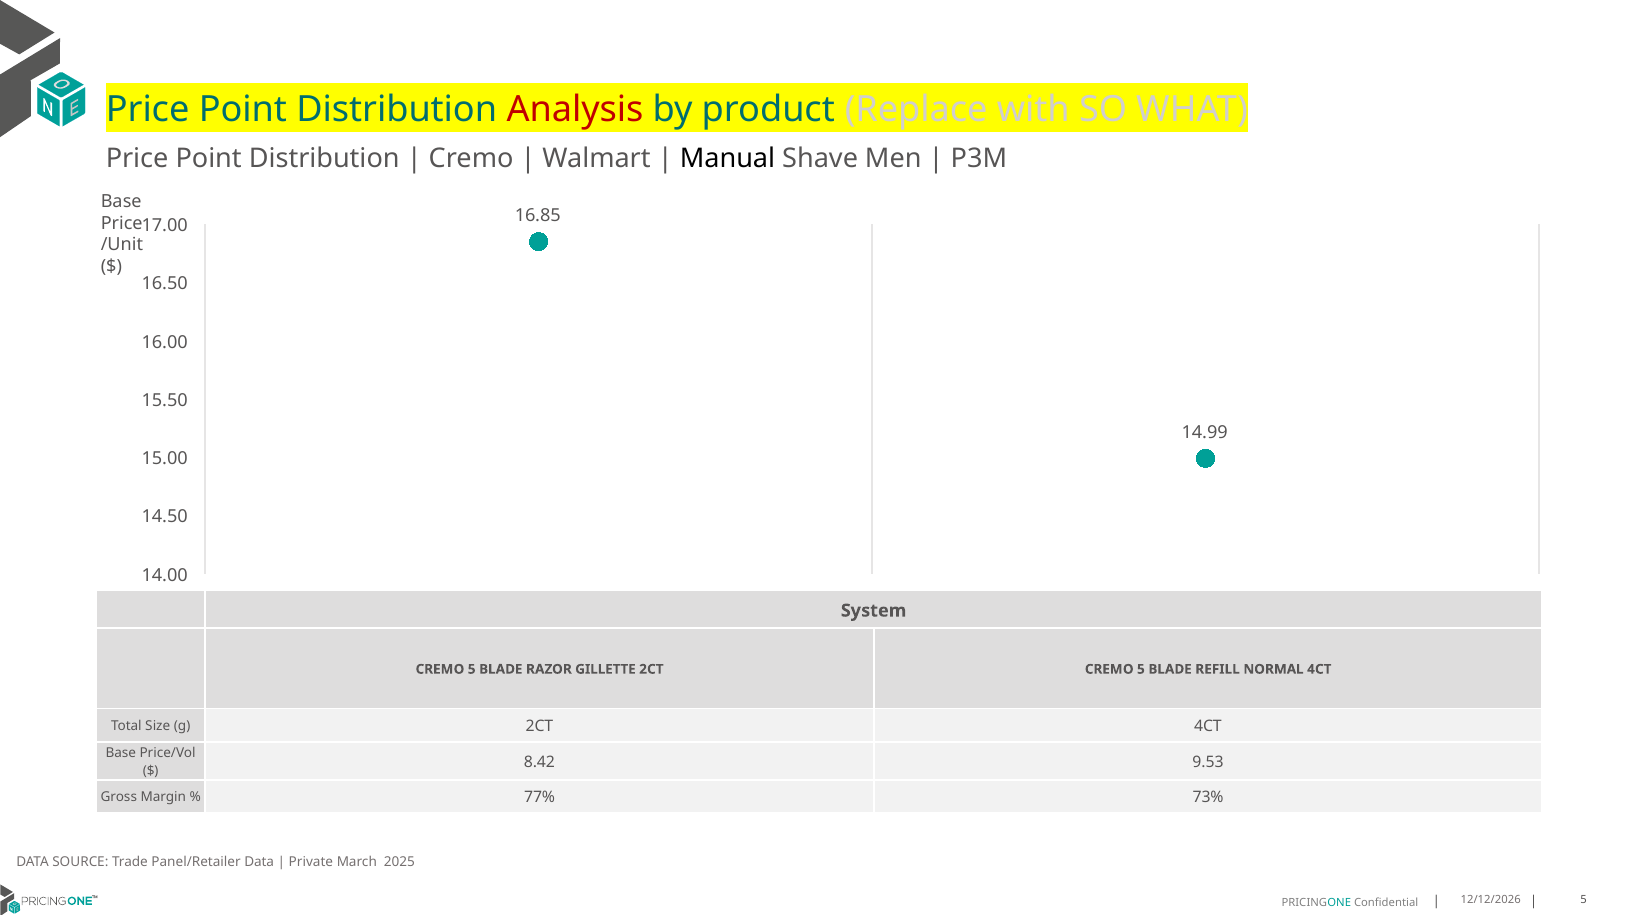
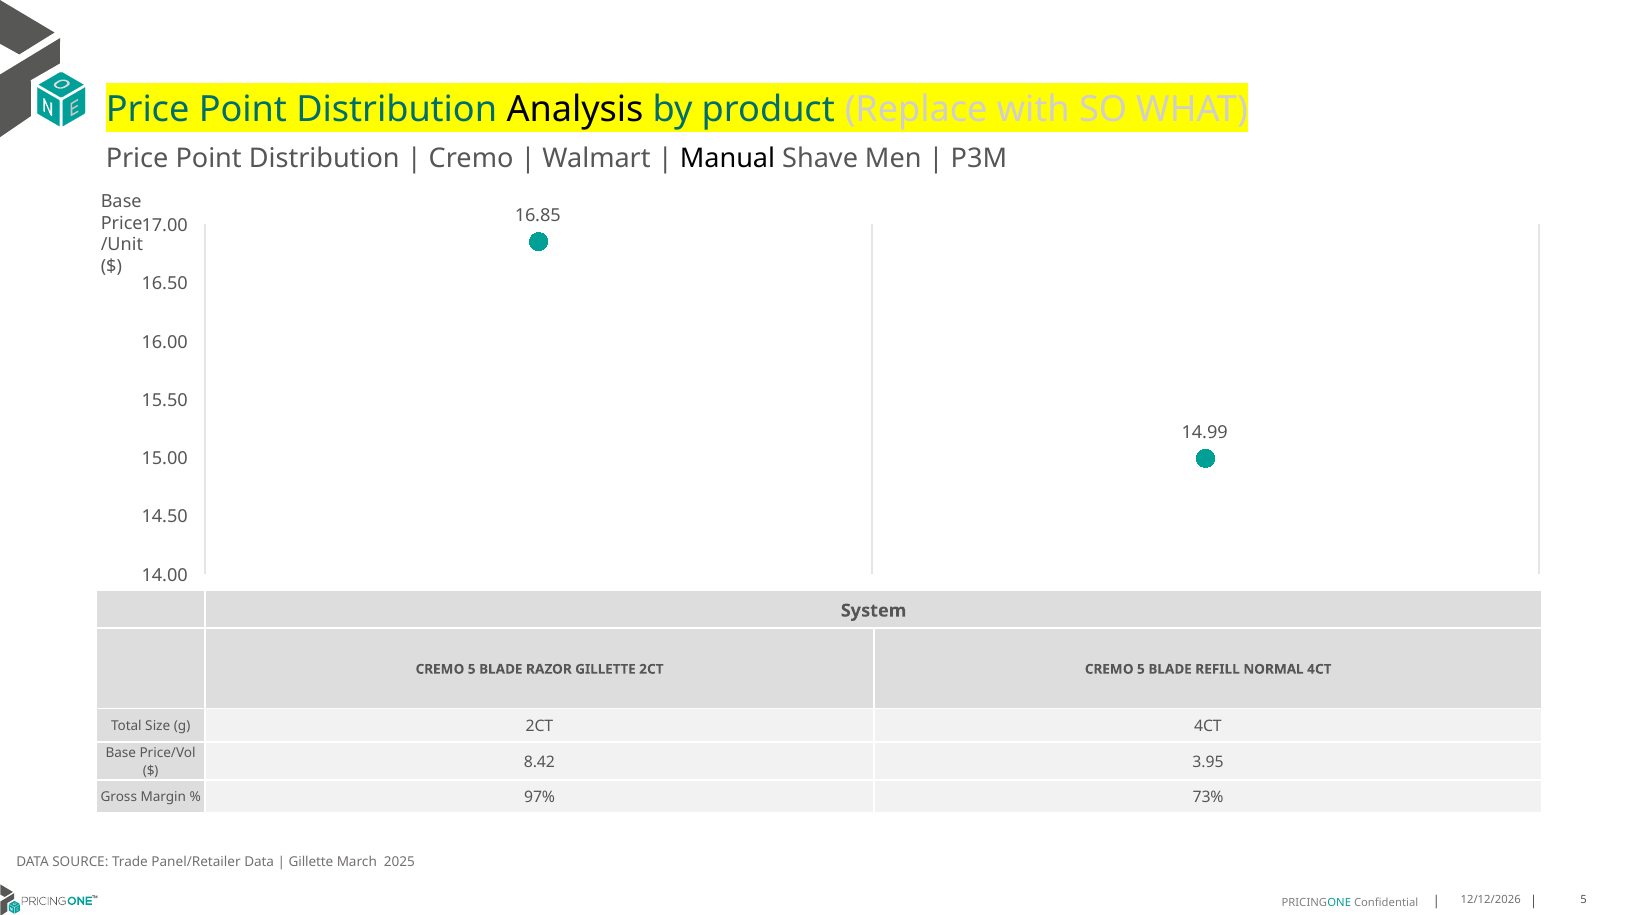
Analysis colour: red -> black
9.53: 9.53 -> 3.95
77%: 77% -> 97%
Private at (311, 862): Private -> Gillette
